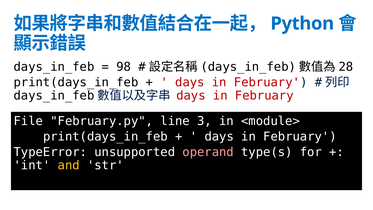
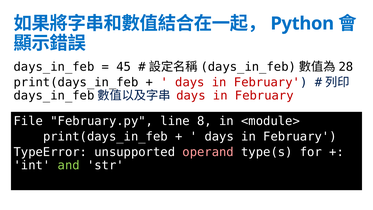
98: 98 -> 45
3: 3 -> 8
and colour: yellow -> light green
